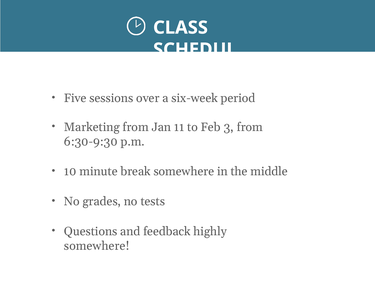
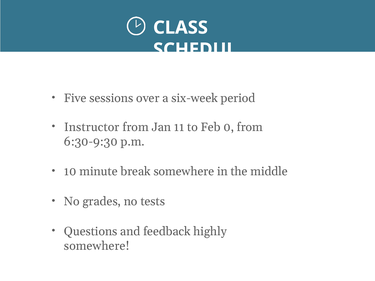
Marketing: Marketing -> Instructor
3: 3 -> 0
